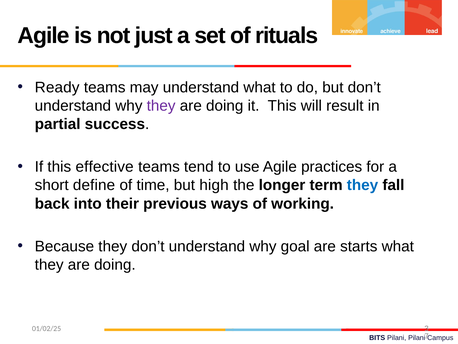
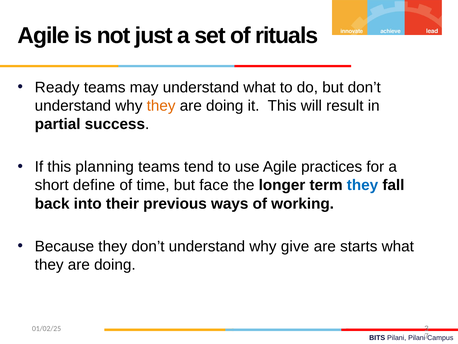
they at (161, 106) colour: purple -> orange
effective: effective -> planning
high: high -> face
goal: goal -> give
